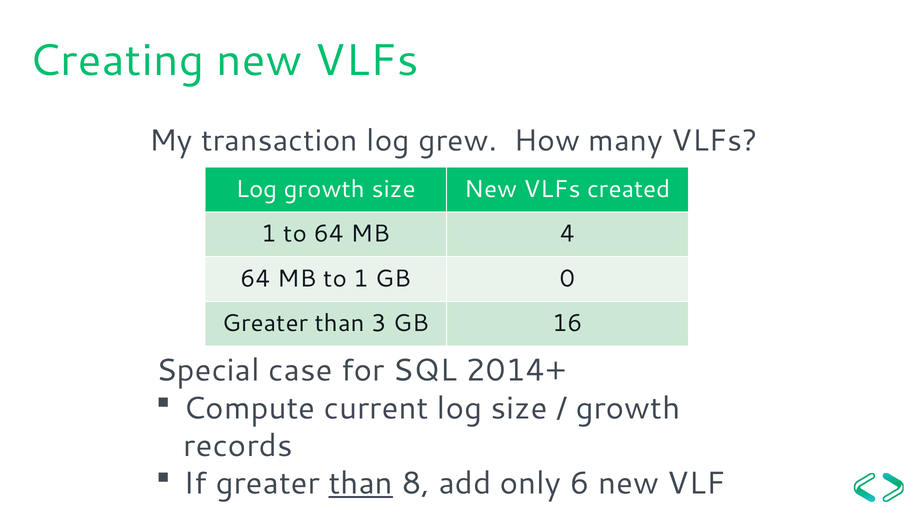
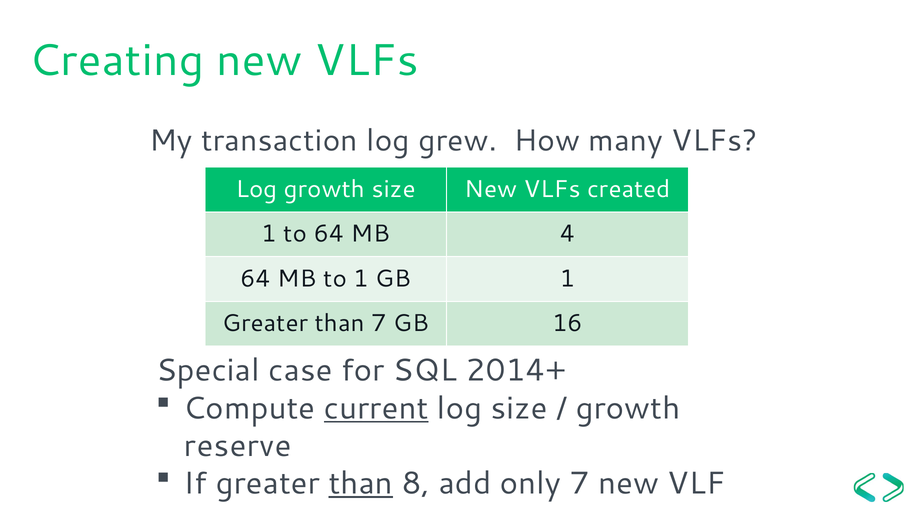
GB 0: 0 -> 1
than 3: 3 -> 7
current underline: none -> present
records: records -> reserve
only 6: 6 -> 7
